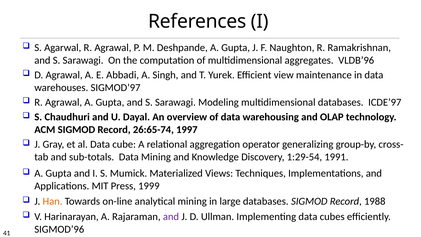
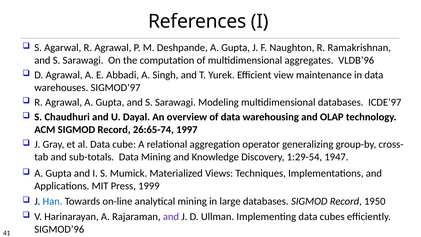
1991: 1991 -> 1947
Han colour: orange -> blue
1988: 1988 -> 1950
